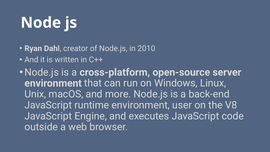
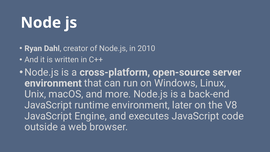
user: user -> later
